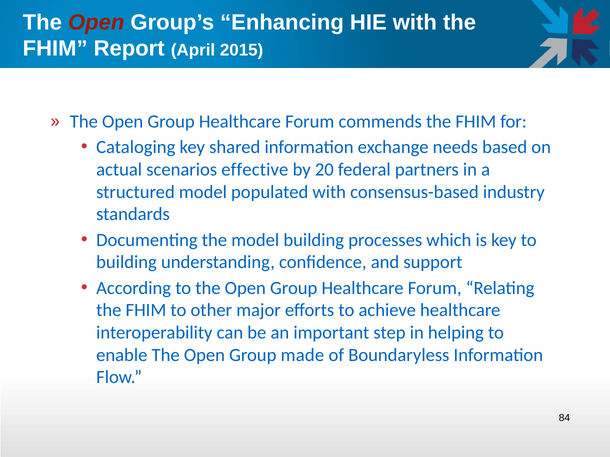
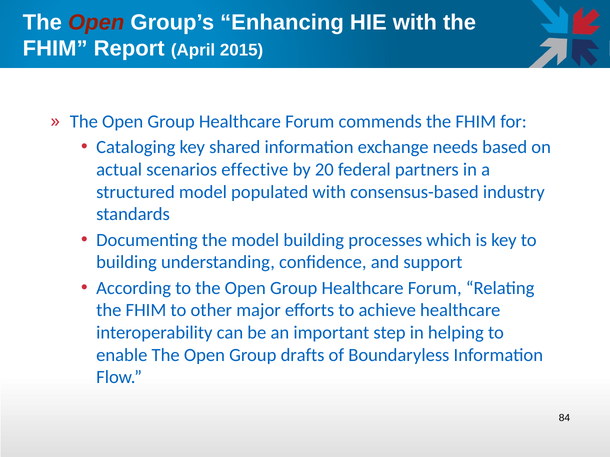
made: made -> drafts
